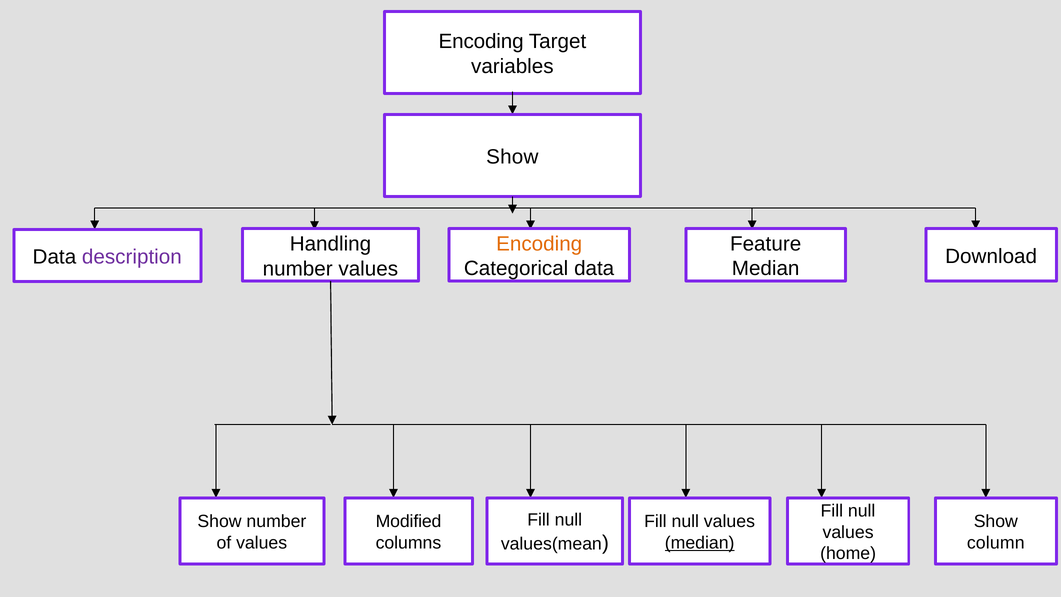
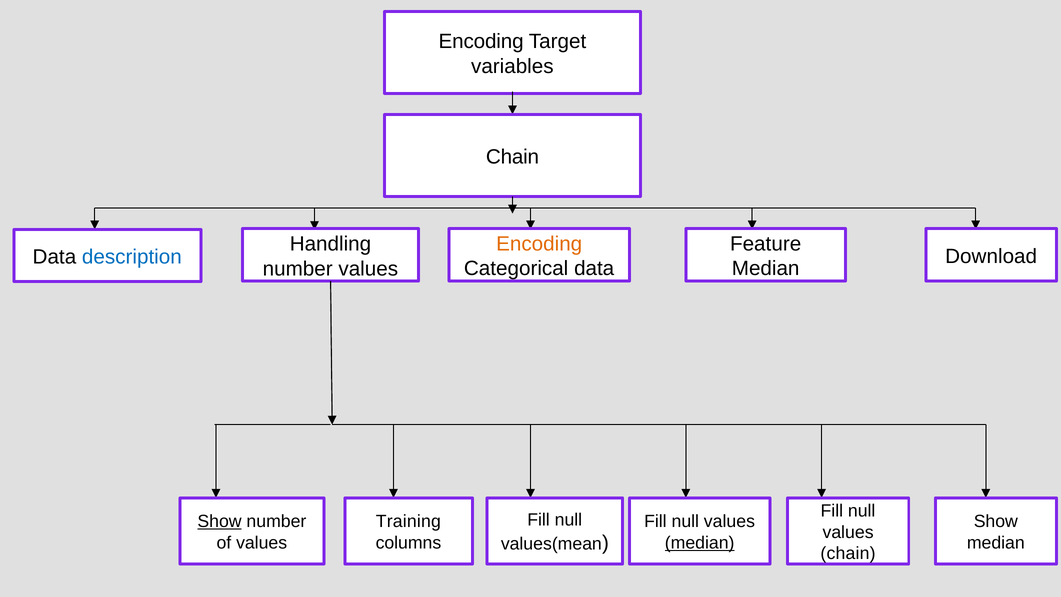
Show at (512, 157): Show -> Chain
description colour: purple -> blue
Show at (220, 521) underline: none -> present
Modified: Modified -> Training
column at (996, 543): column -> median
home at (848, 553): home -> chain
